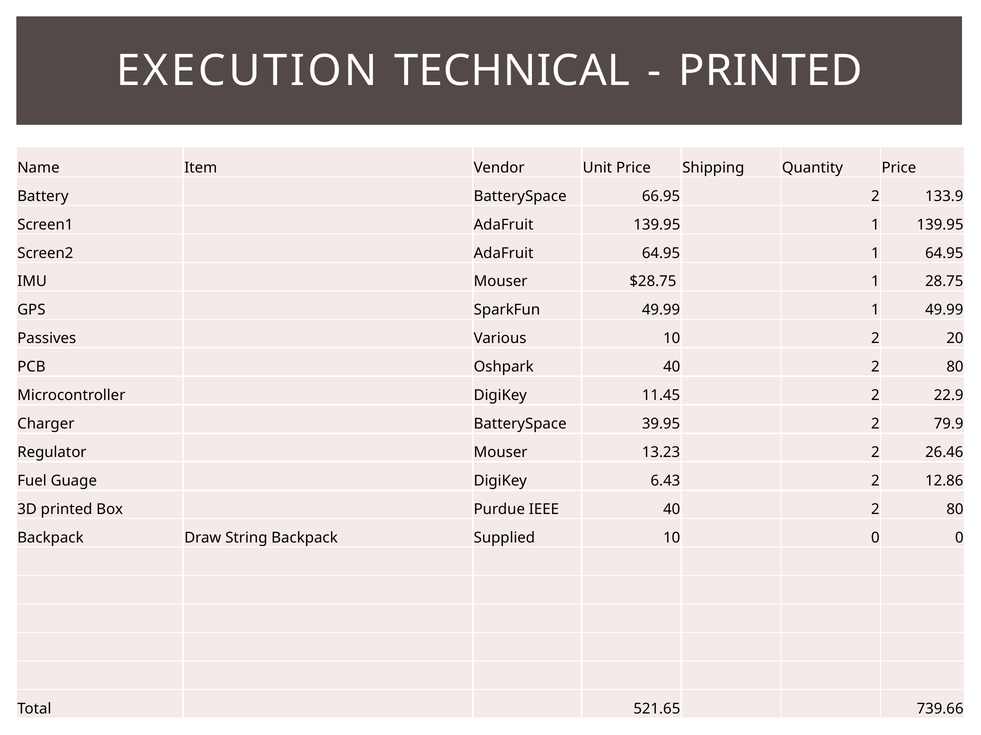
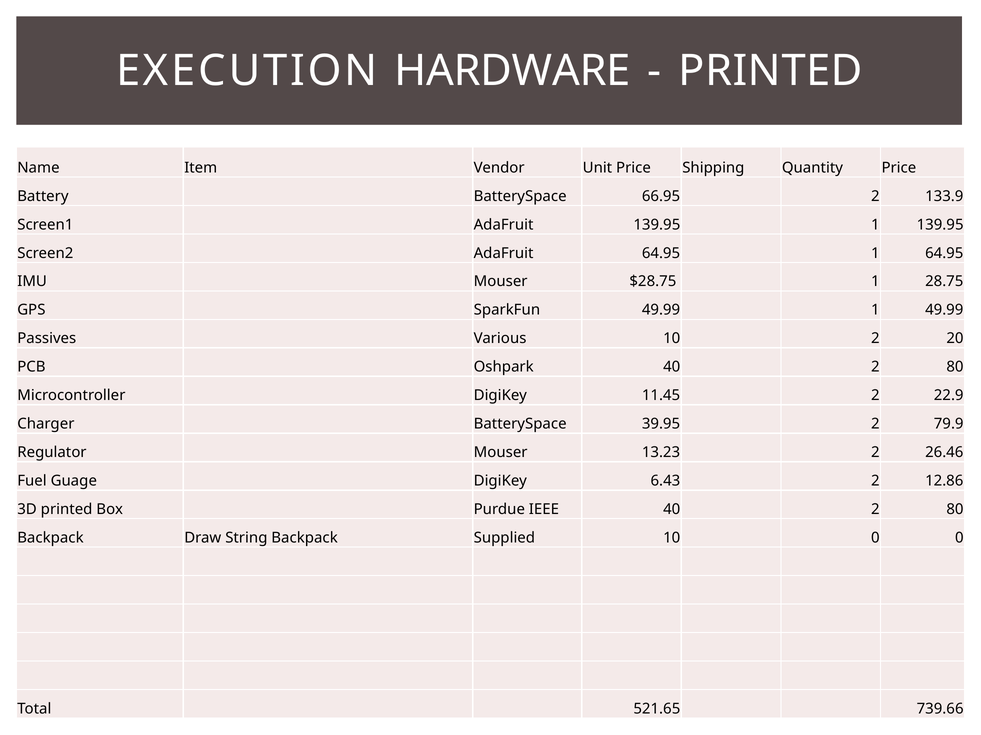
TECHNICAL: TECHNICAL -> HARDWARE
